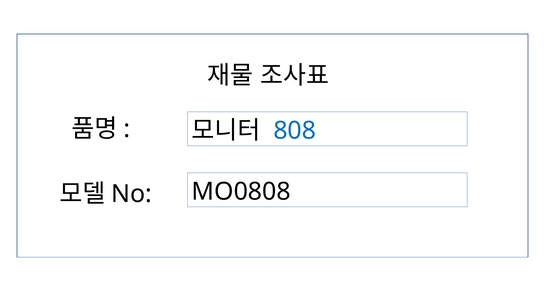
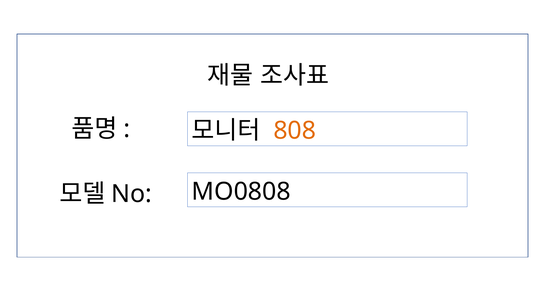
808 colour: blue -> orange
